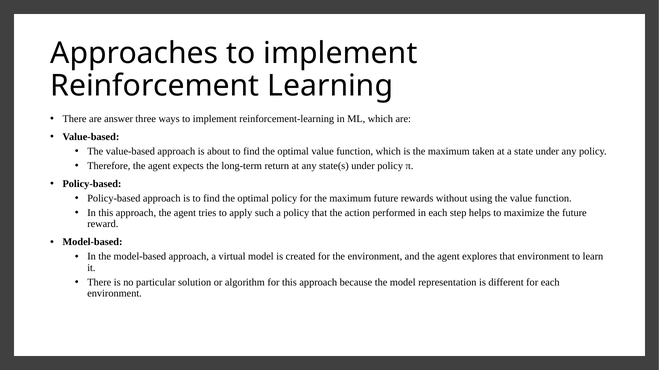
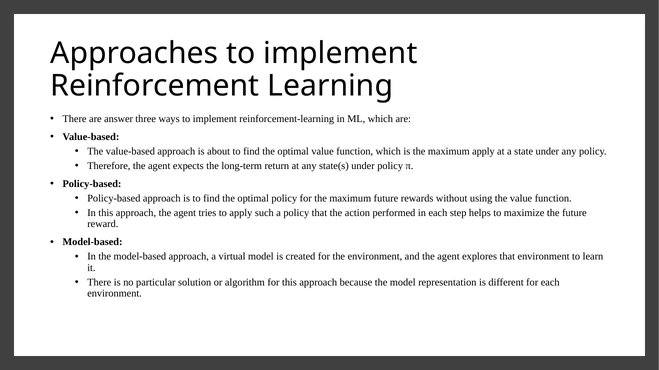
maximum taken: taken -> apply
